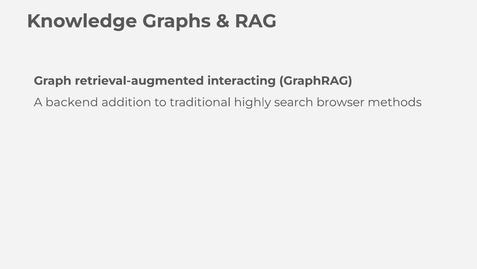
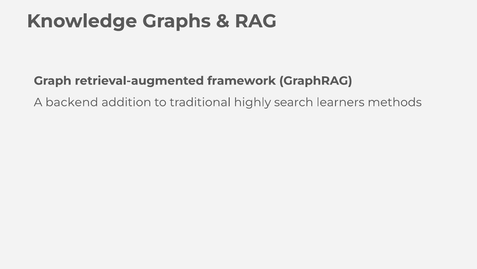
interacting: interacting -> framework
browser: browser -> learners
